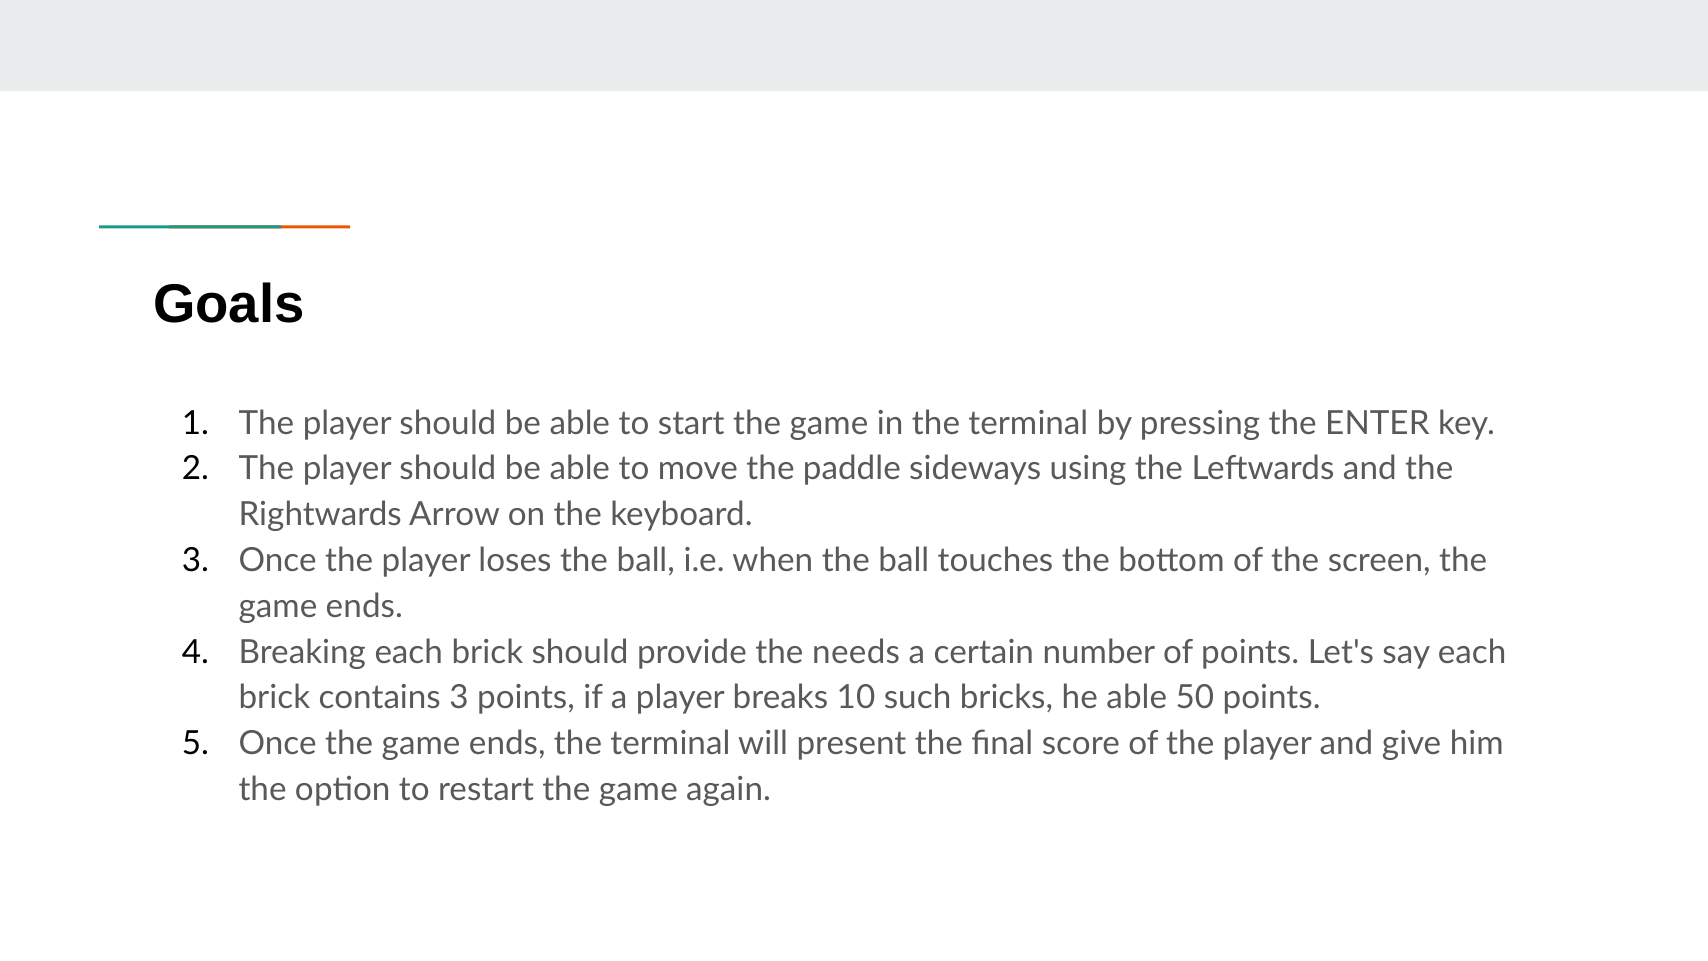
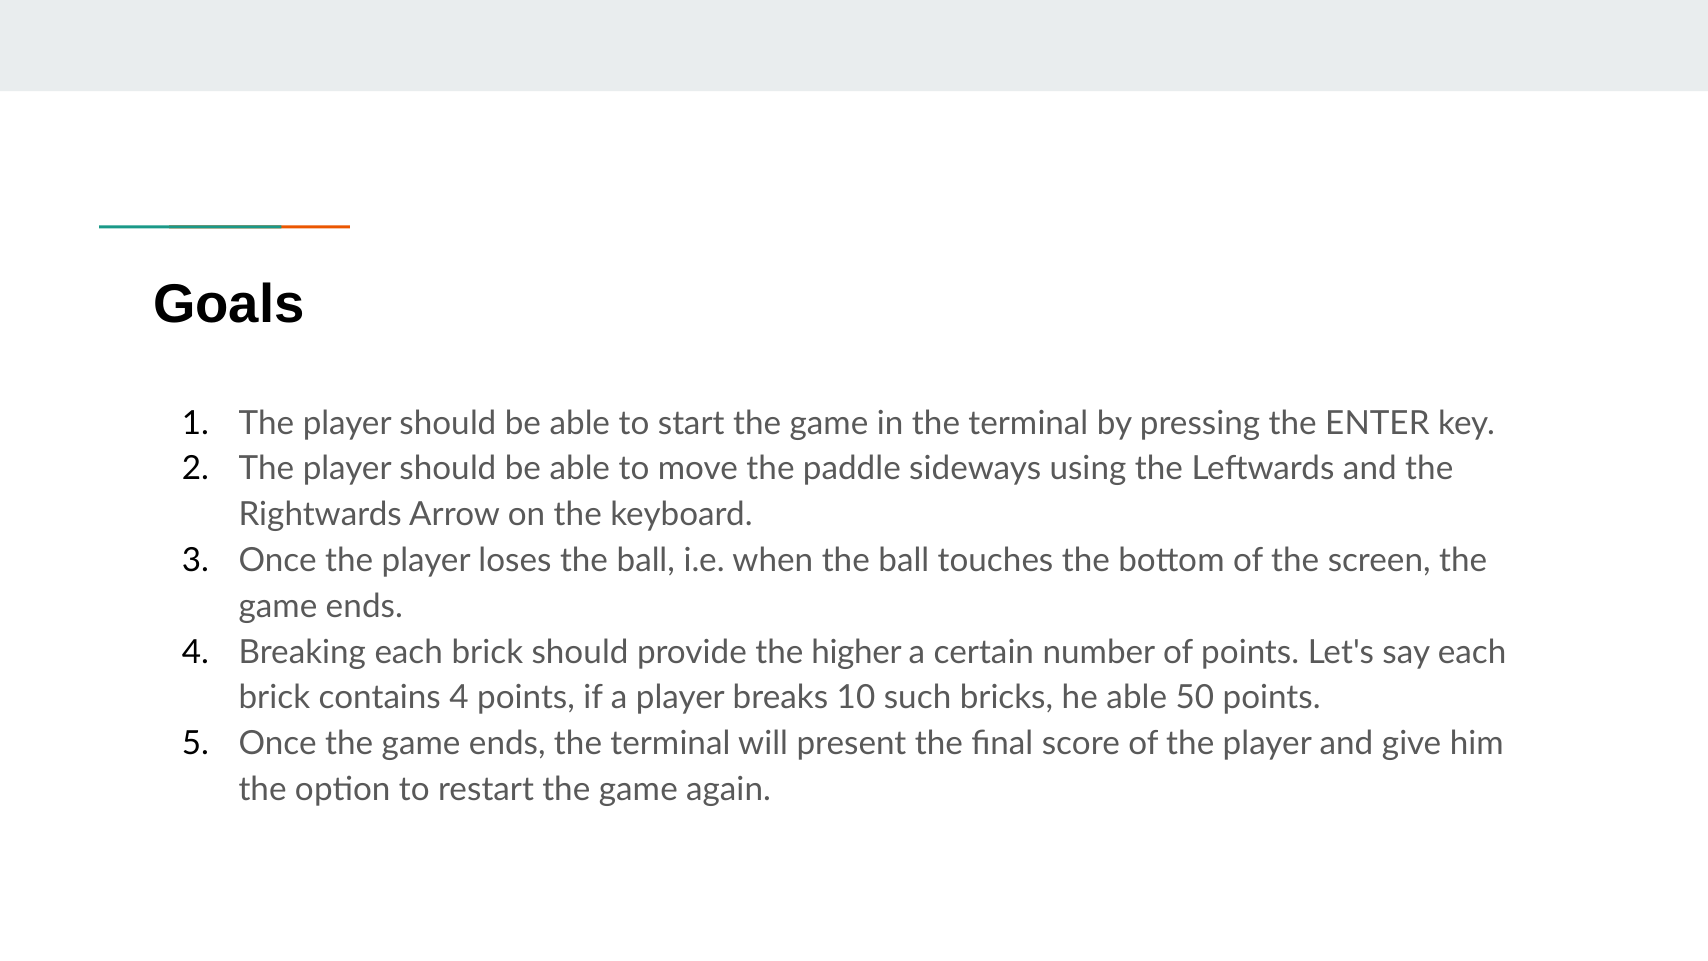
needs: needs -> higher
contains 3: 3 -> 4
